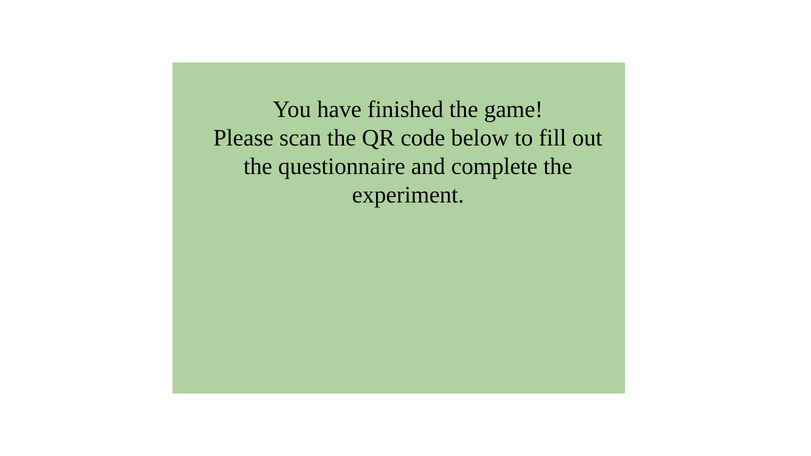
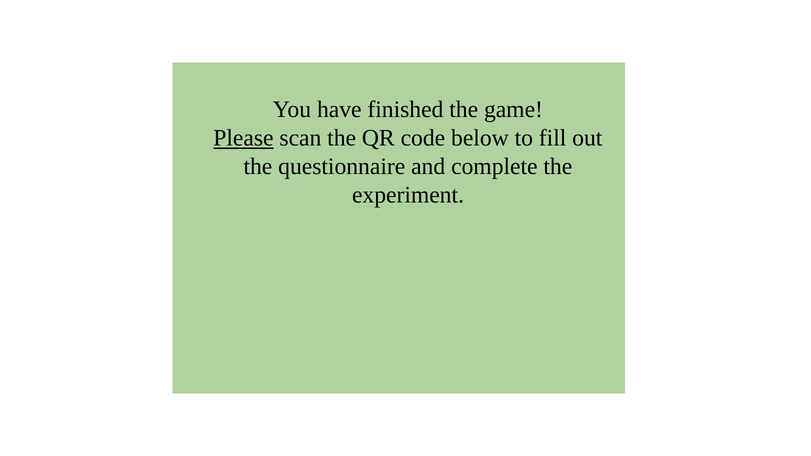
Please underline: none -> present
